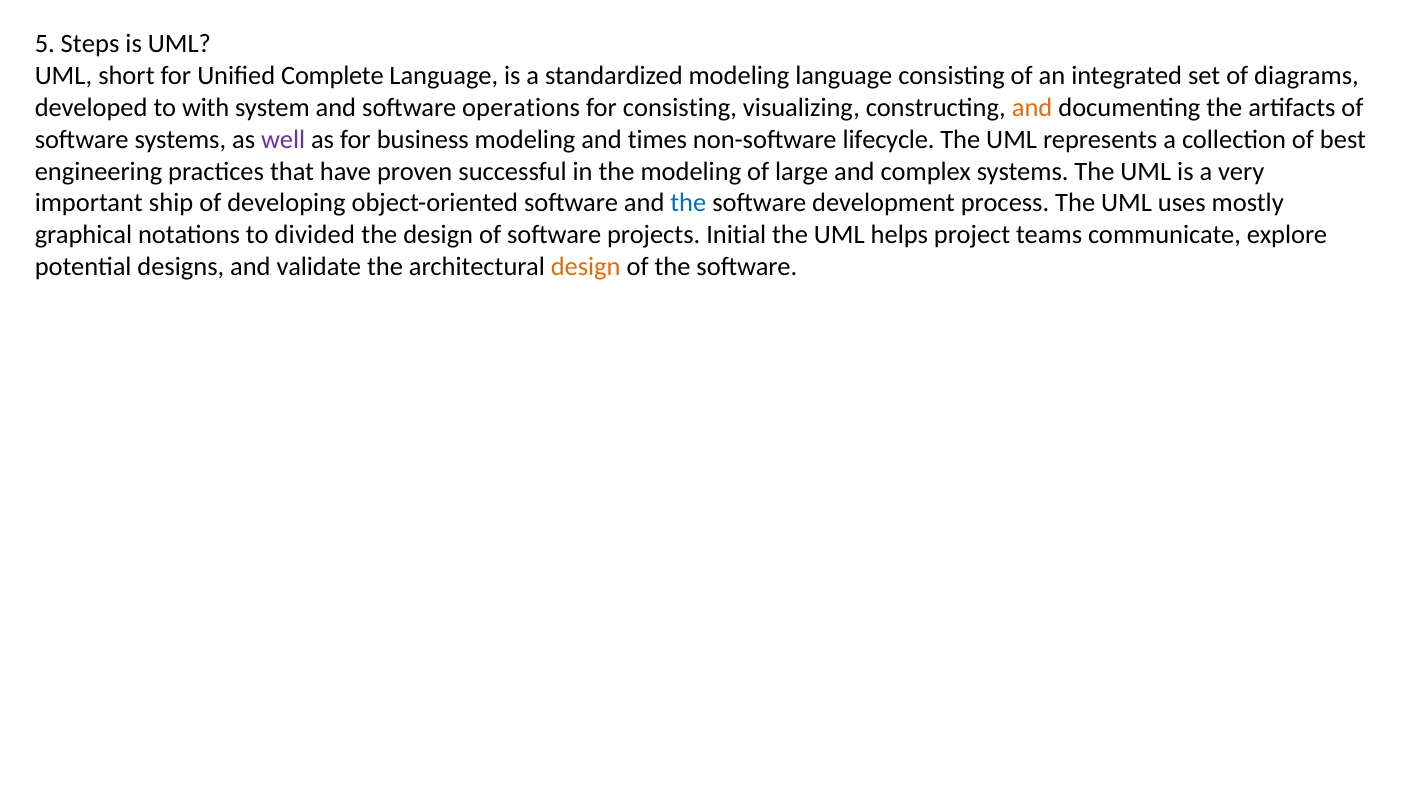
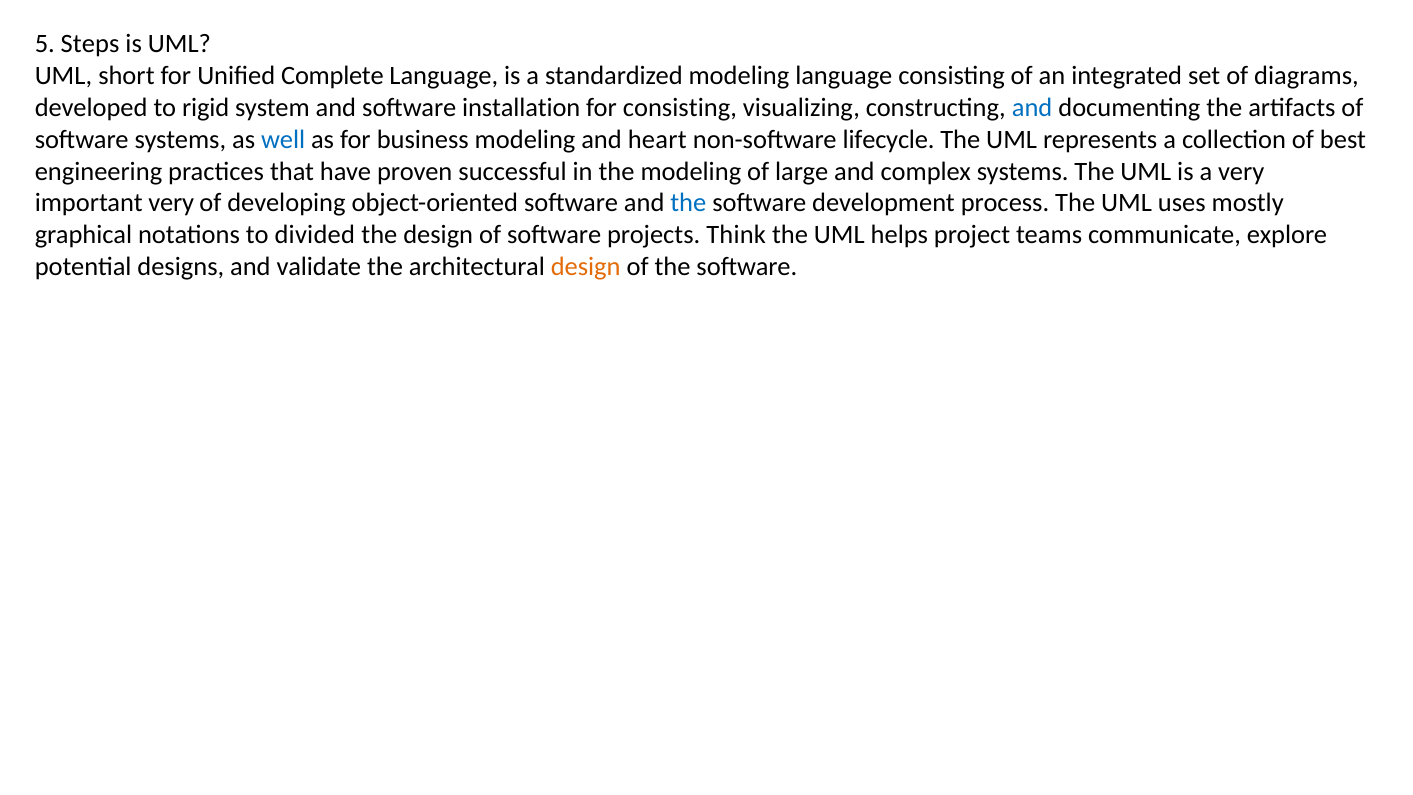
with: with -> rigid
operations: operations -> installation
and at (1032, 108) colour: orange -> blue
well colour: purple -> blue
times: times -> heart
important ship: ship -> very
Initial: Initial -> Think
